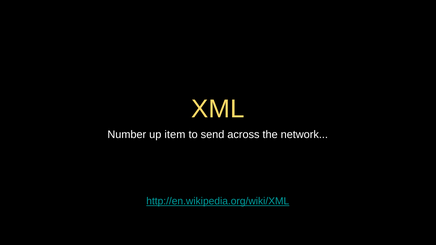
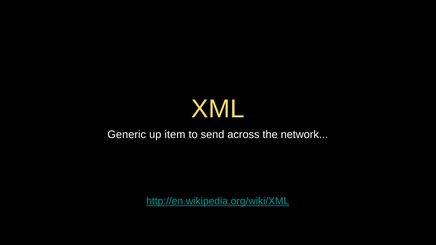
Number: Number -> Generic
